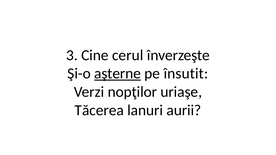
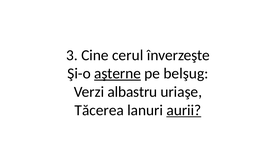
însutit: însutit -> belşug
nopţilor: nopţilor -> albastru
aurii underline: none -> present
